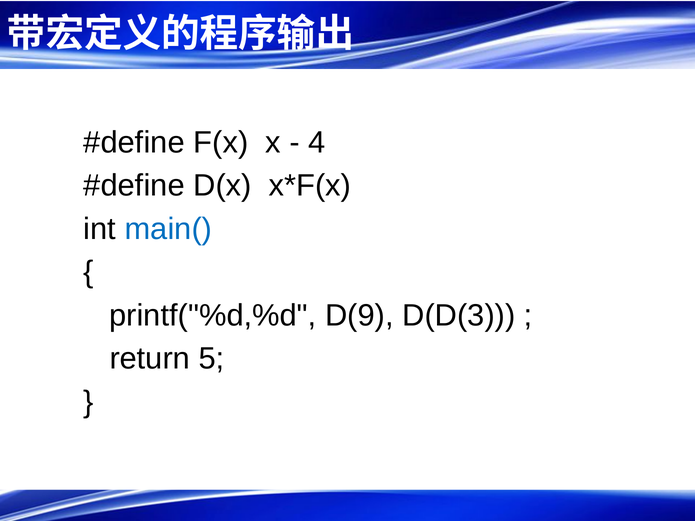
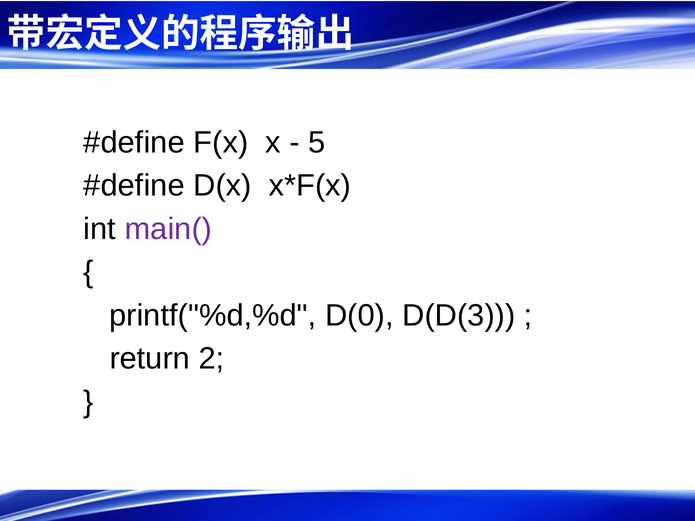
4: 4 -> 5
main( colour: blue -> purple
D(9: D(9 -> D(0
5: 5 -> 2
